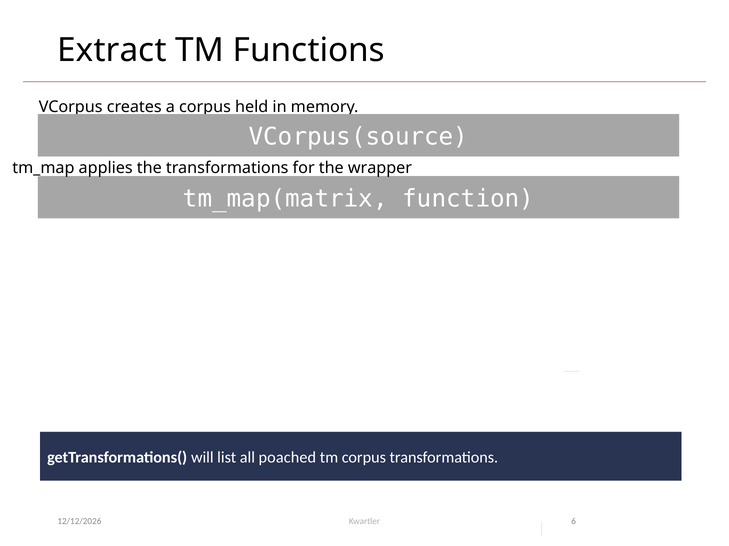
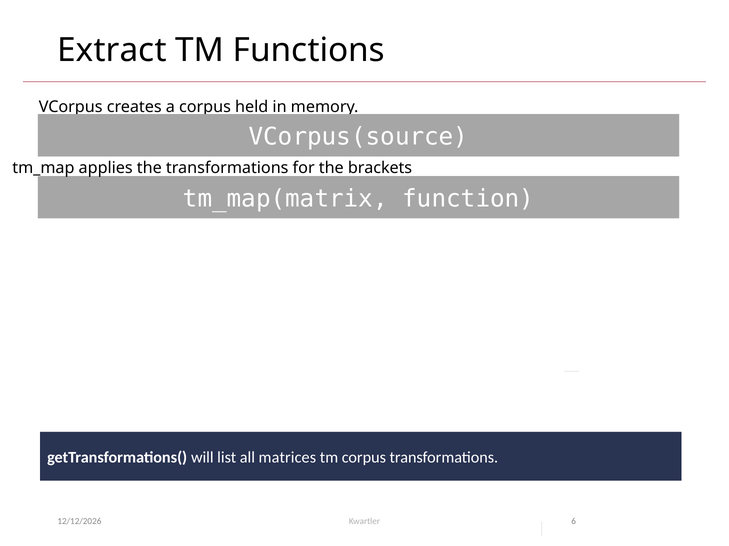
wrapper: wrapper -> brackets
poached: poached -> matrices
